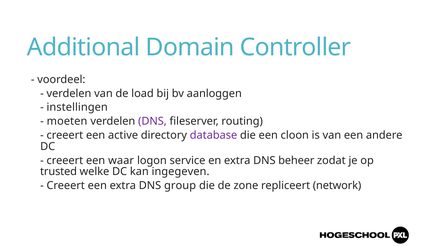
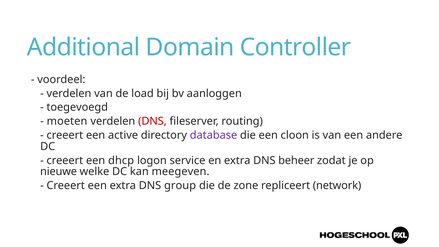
instellingen: instellingen -> toegevoegd
DNS at (152, 121) colour: purple -> red
waar: waar -> dhcp
trusted: trusted -> nieuwe
ingegeven: ingegeven -> meegeven
